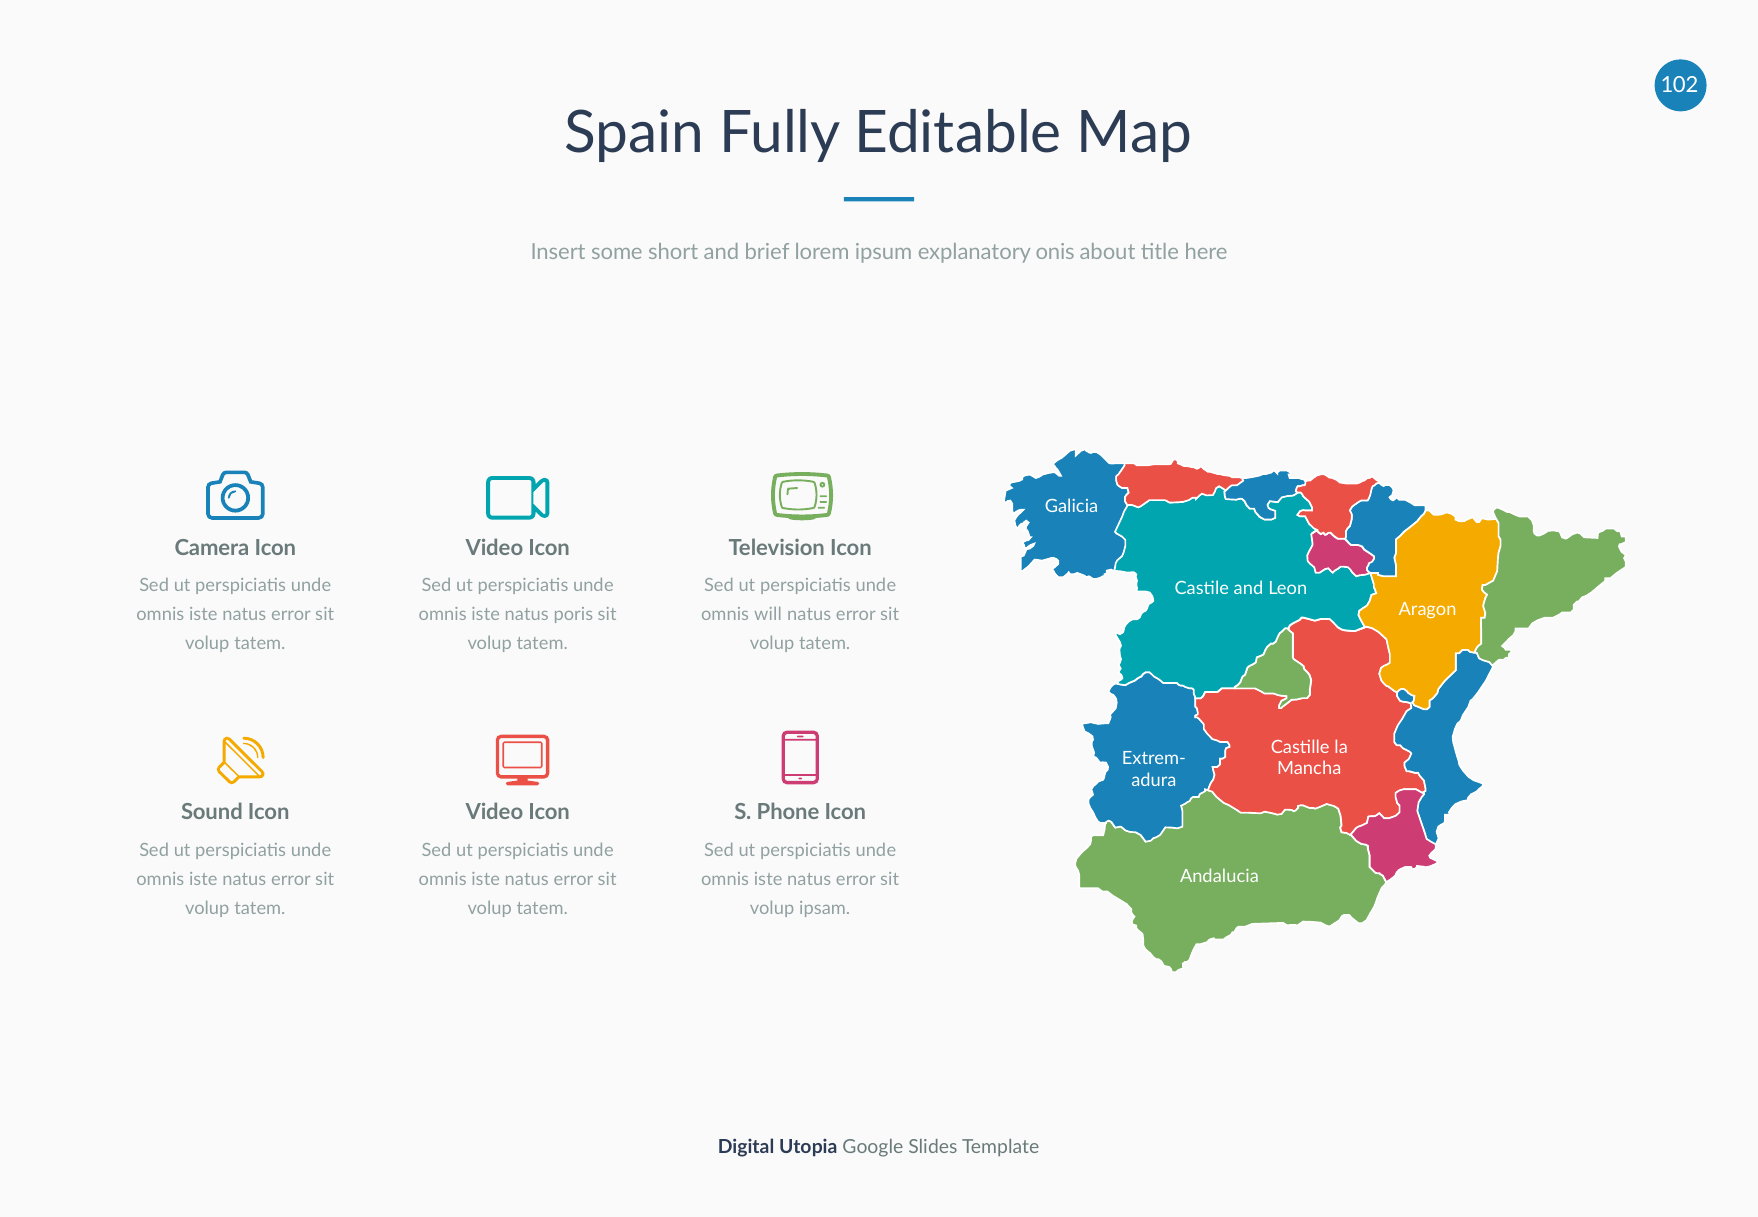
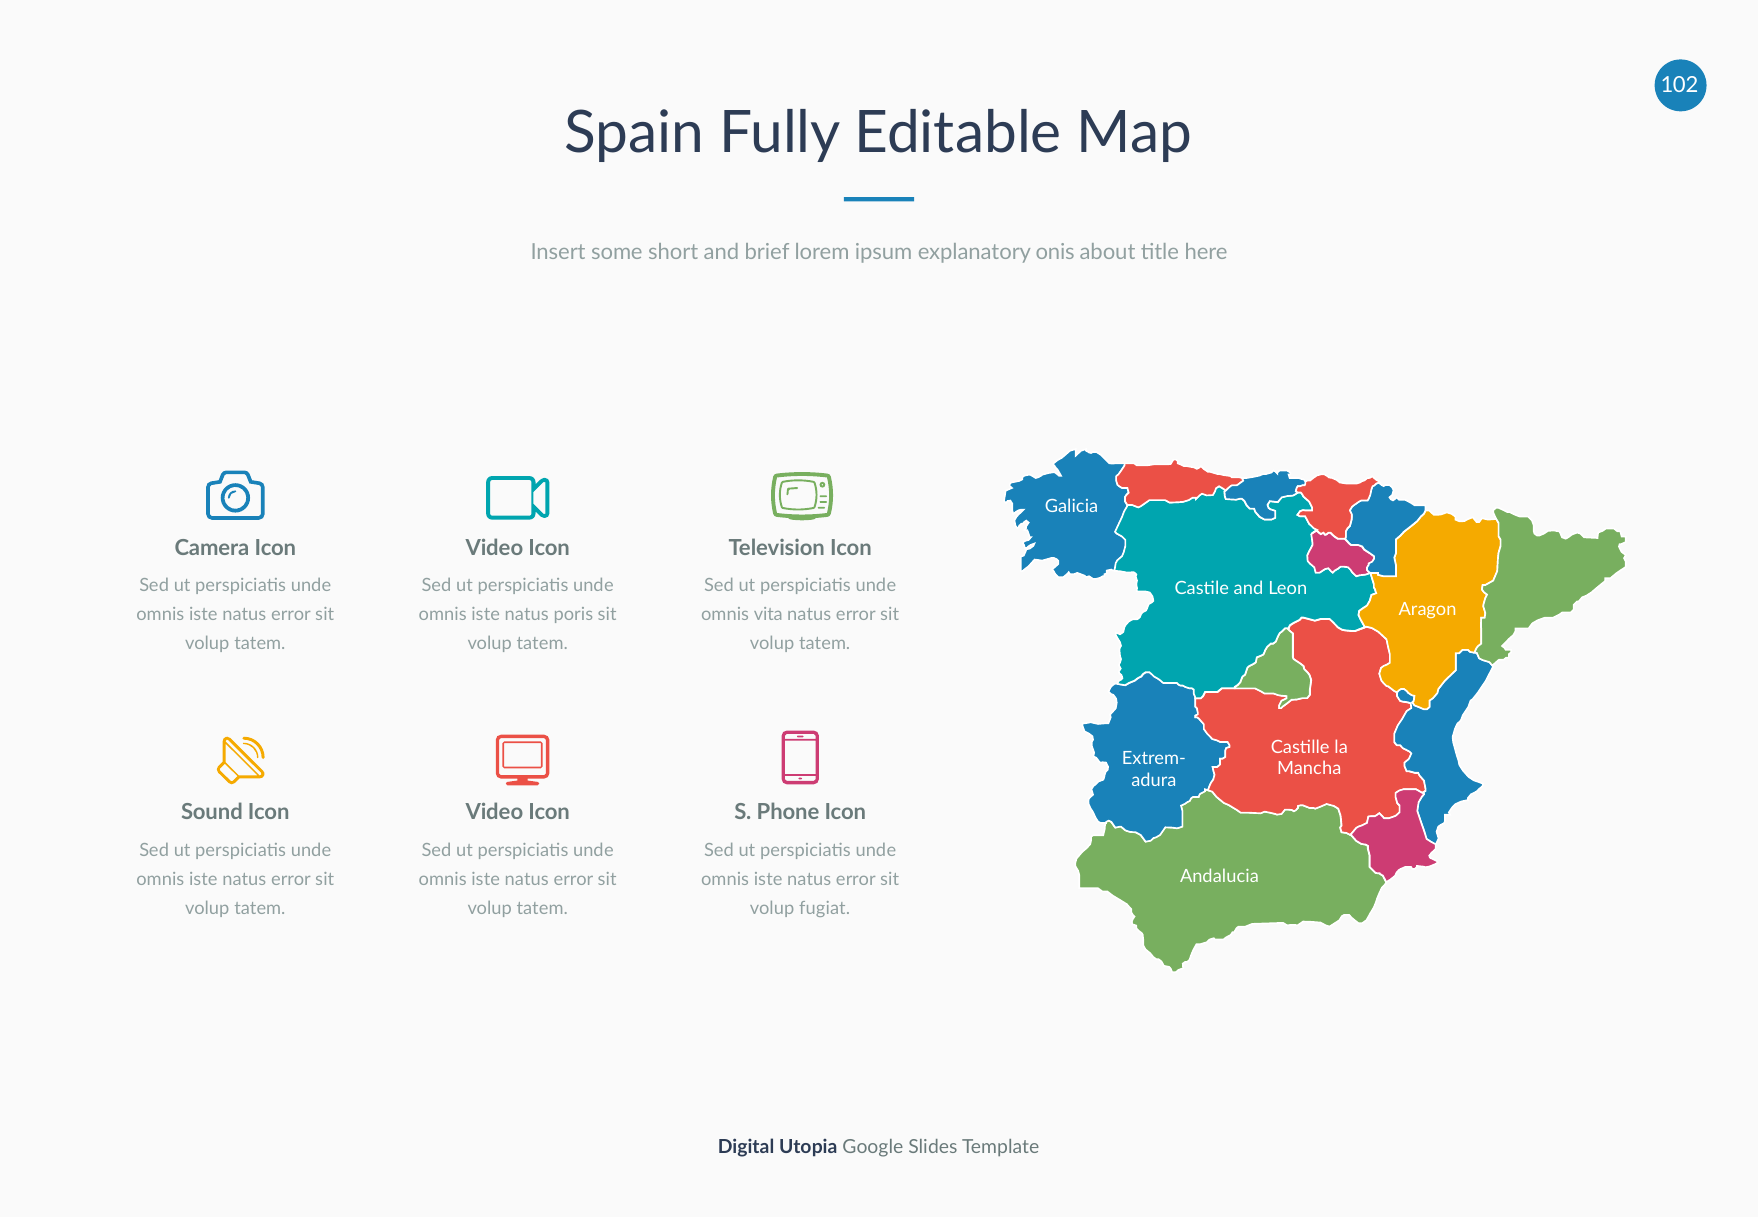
will: will -> vita
ipsam: ipsam -> fugiat
